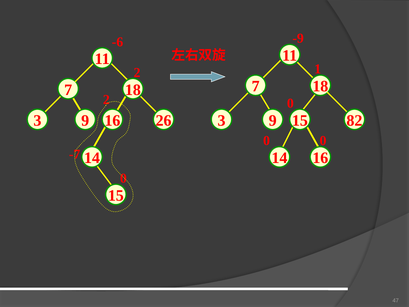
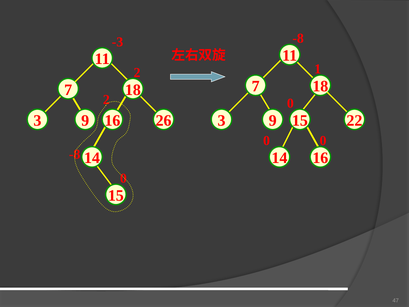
-9 at (298, 38): -9 -> -8
-6: -6 -> -3
82: 82 -> 22
-7 at (75, 154): -7 -> -8
